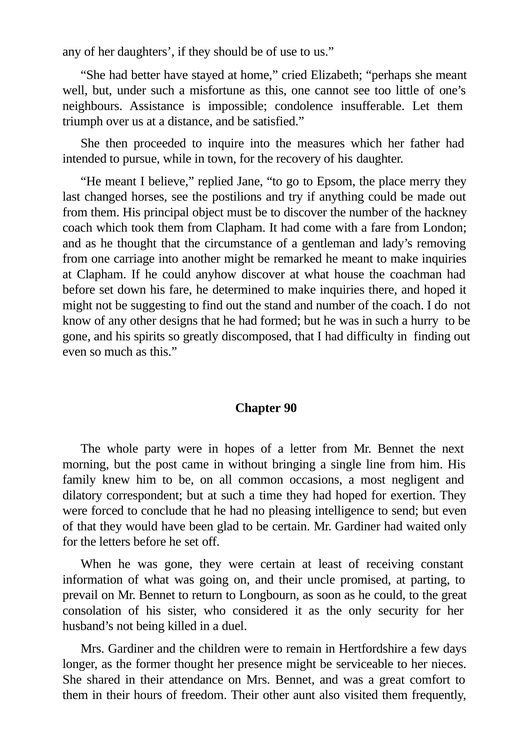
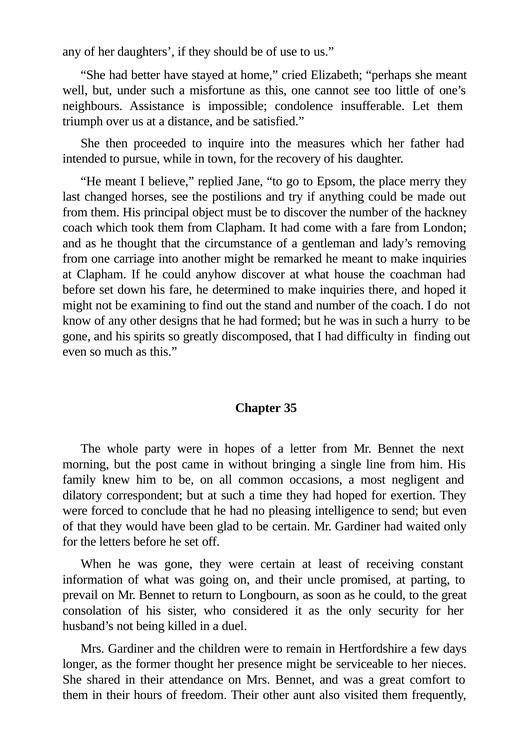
suggesting: suggesting -> examining
90: 90 -> 35
